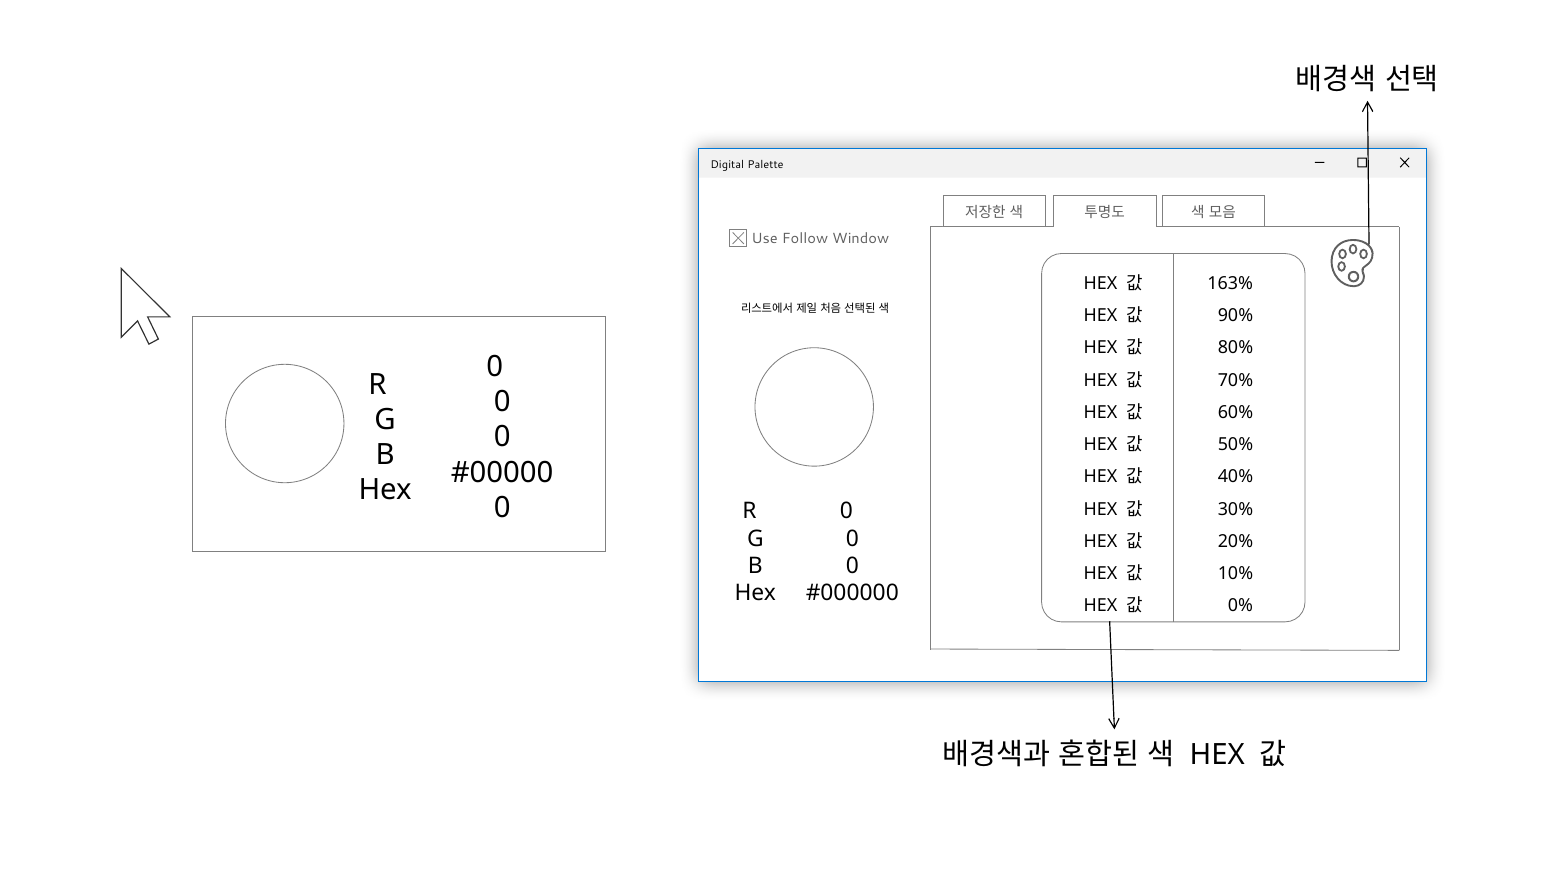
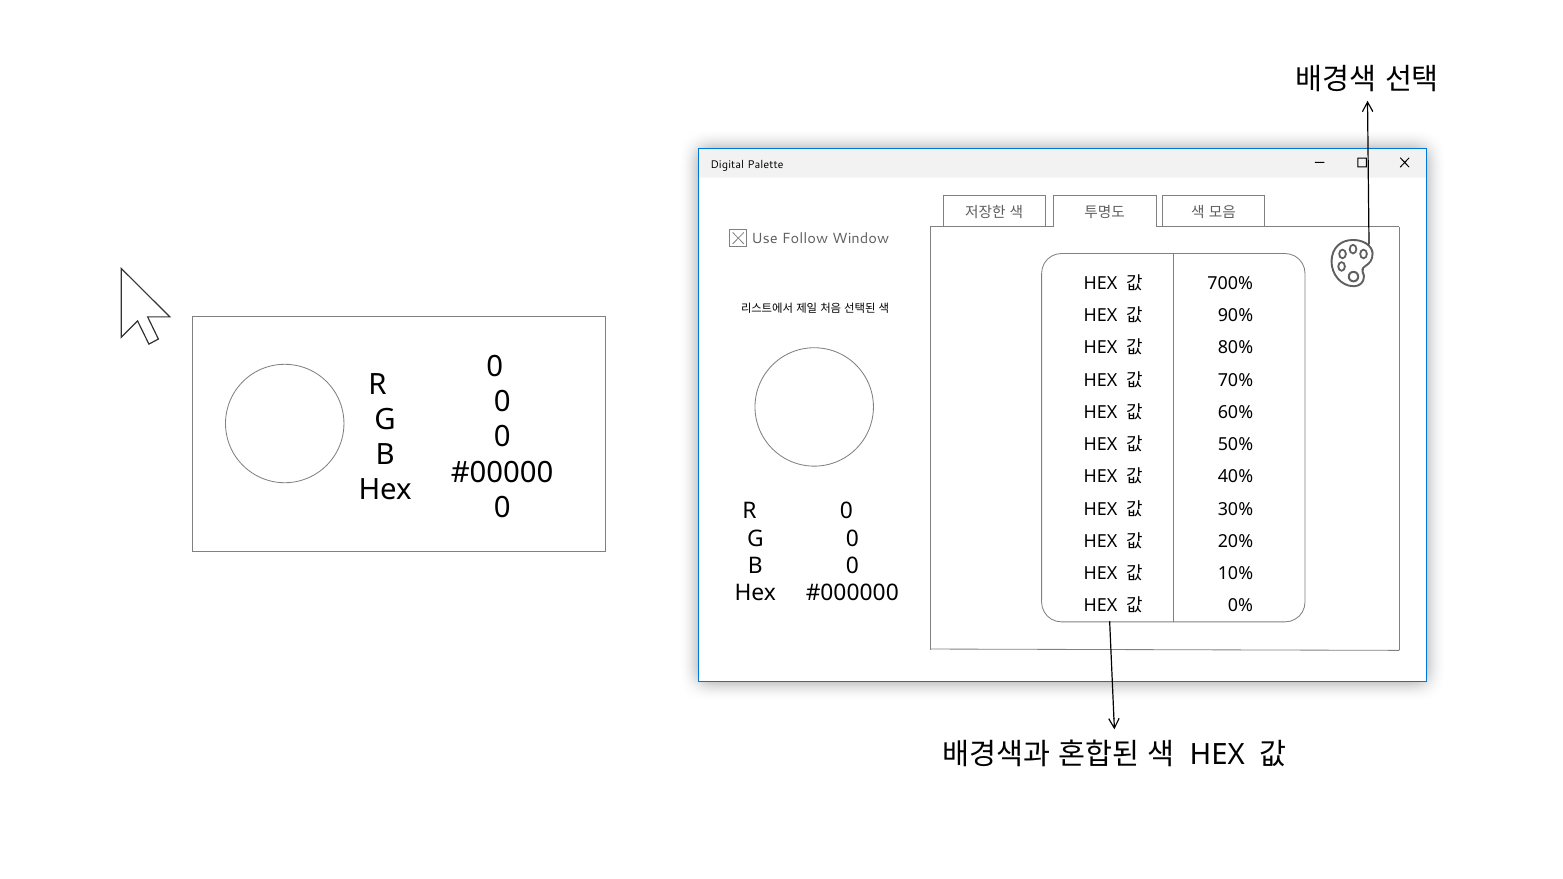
163%: 163% -> 700%
